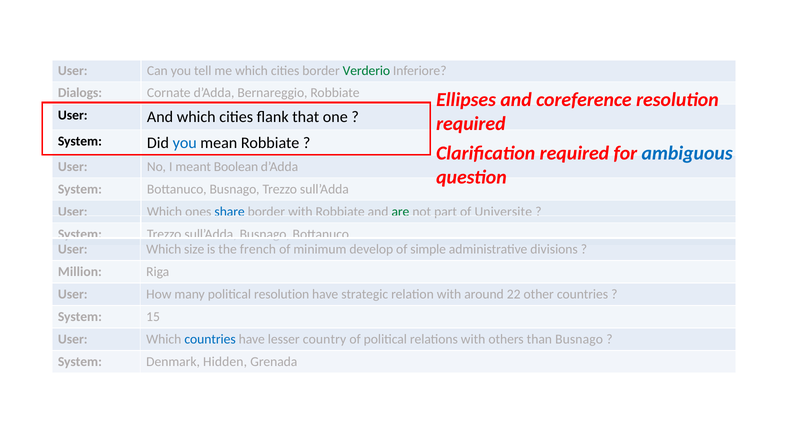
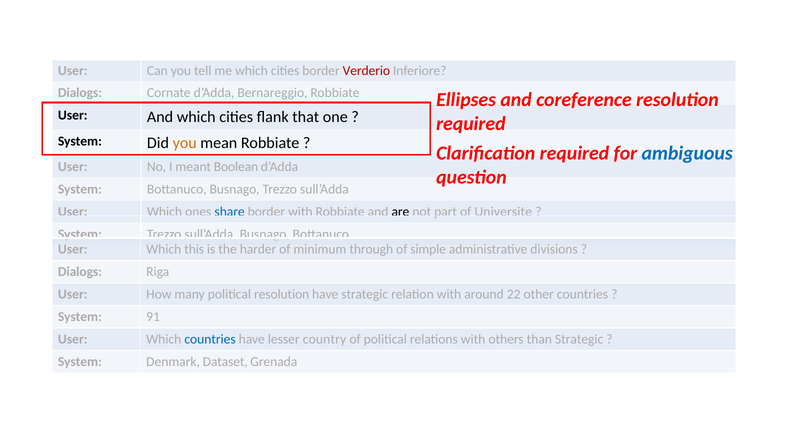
Verderio colour: green -> red
you at (185, 143) colour: blue -> orange
are colour: green -> black
size: size -> this
french: french -> harder
develop: develop -> through
Million at (80, 272): Million -> Dialogs
15: 15 -> 91
than Busnago: Busnago -> Strategic
Hidden: Hidden -> Dataset
